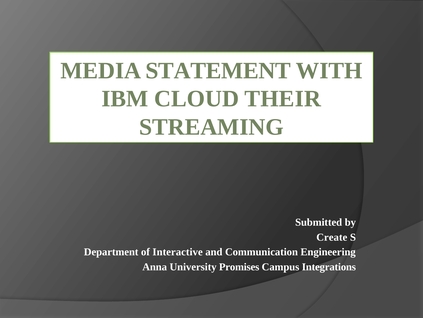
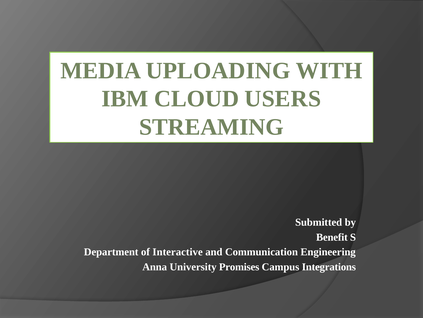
STATEMENT: STATEMENT -> UPLOADING
THEIR: THEIR -> USERS
Create: Create -> Benefit
